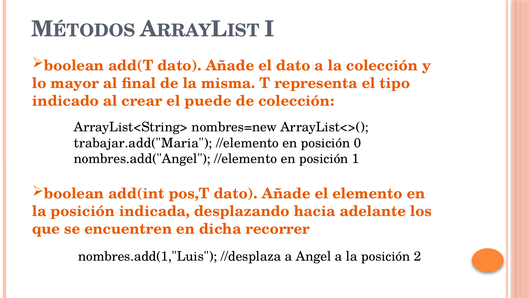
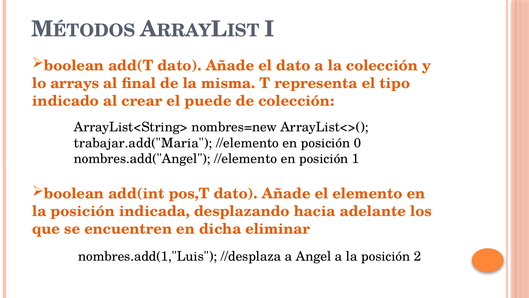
mayor: mayor -> arrays
recorrer: recorrer -> eliminar
